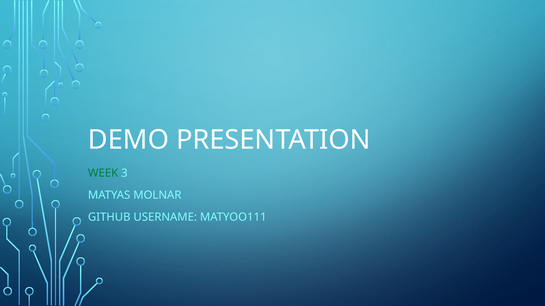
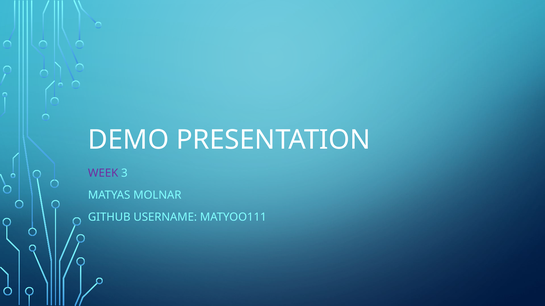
WEEK colour: green -> purple
